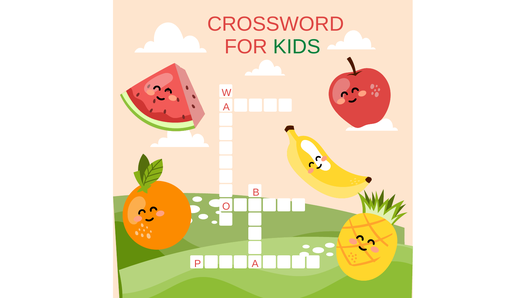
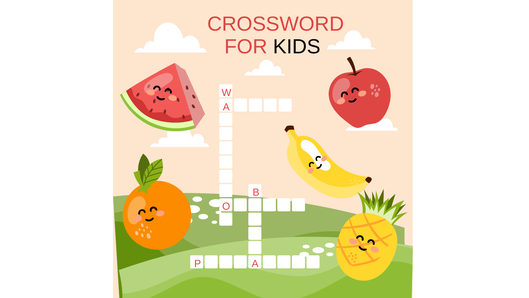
KIDS colour: green -> black
